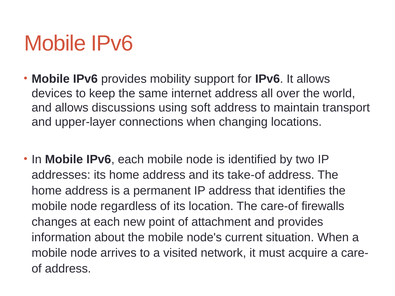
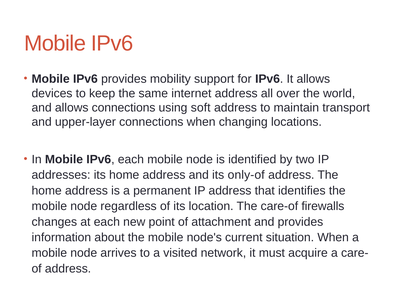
allows discussions: discussions -> connections
take-of: take-of -> only-of
